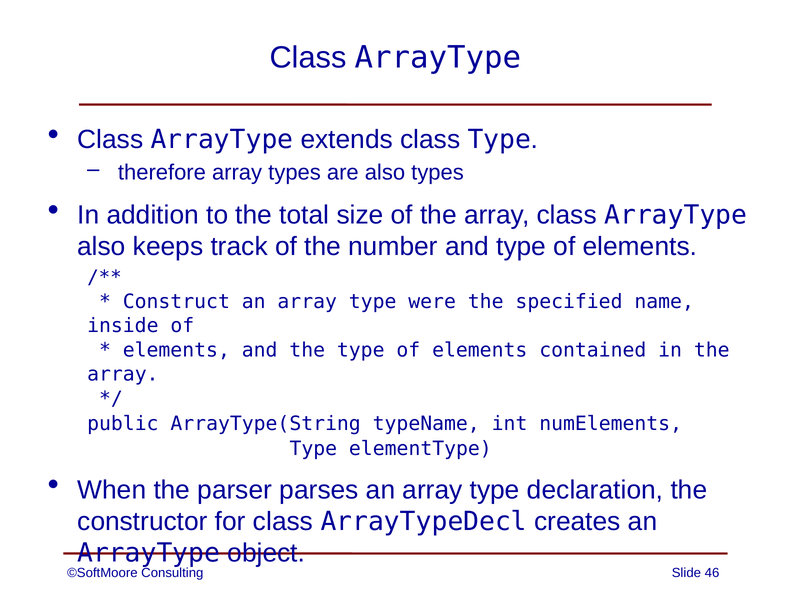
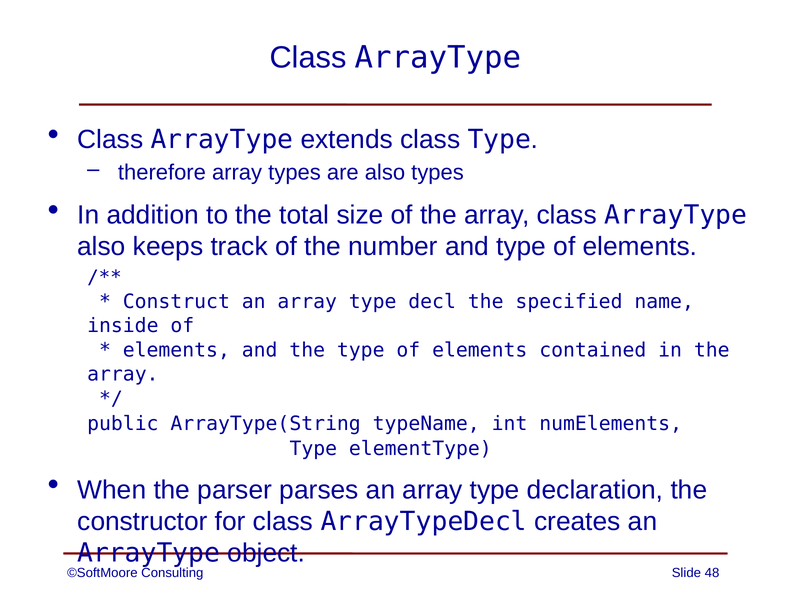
were: were -> decl
46: 46 -> 48
